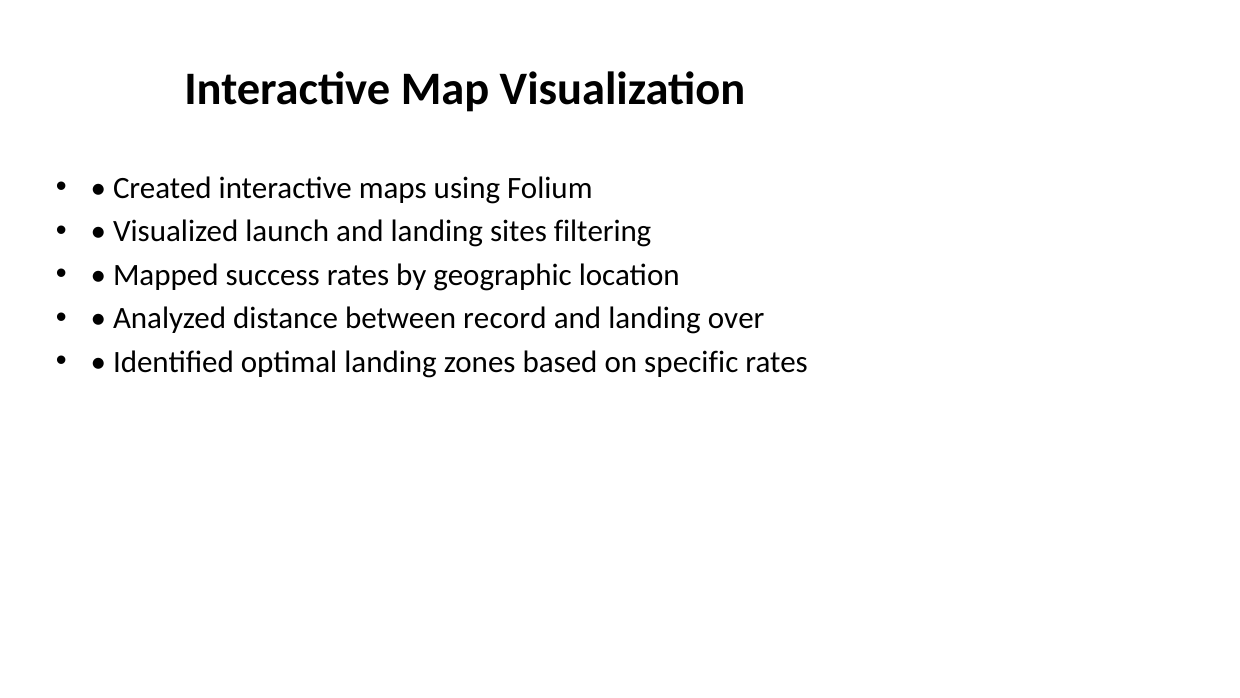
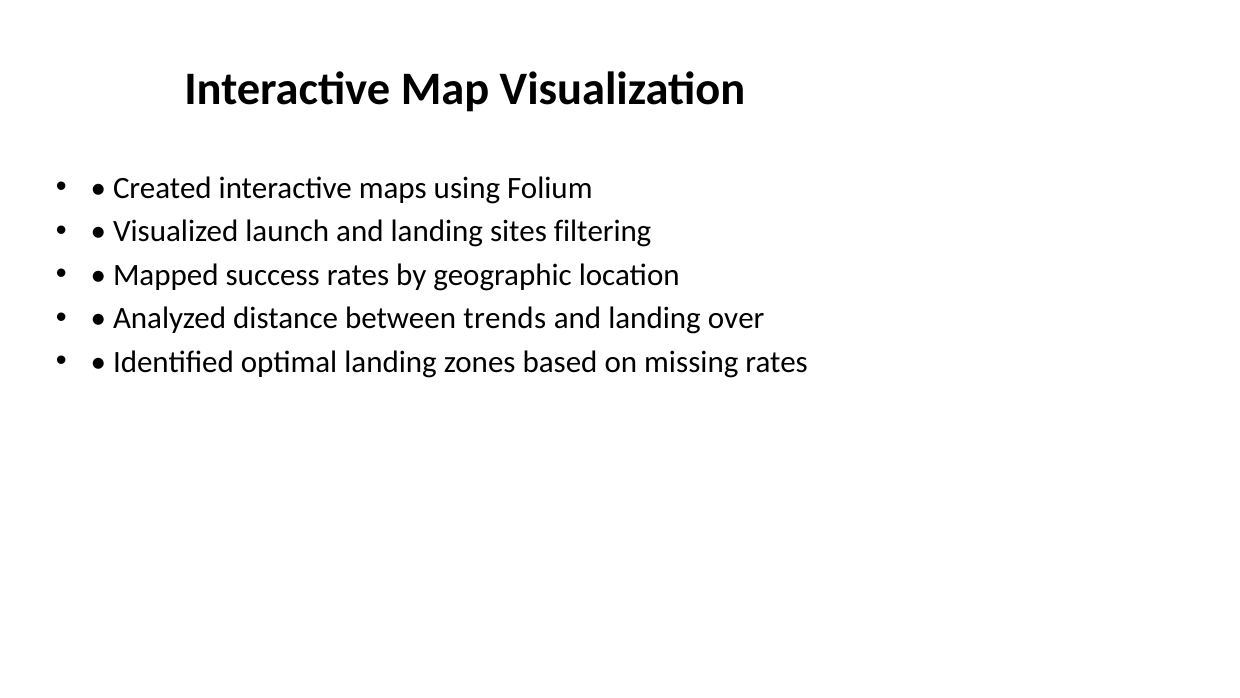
record: record -> trends
specific: specific -> missing
